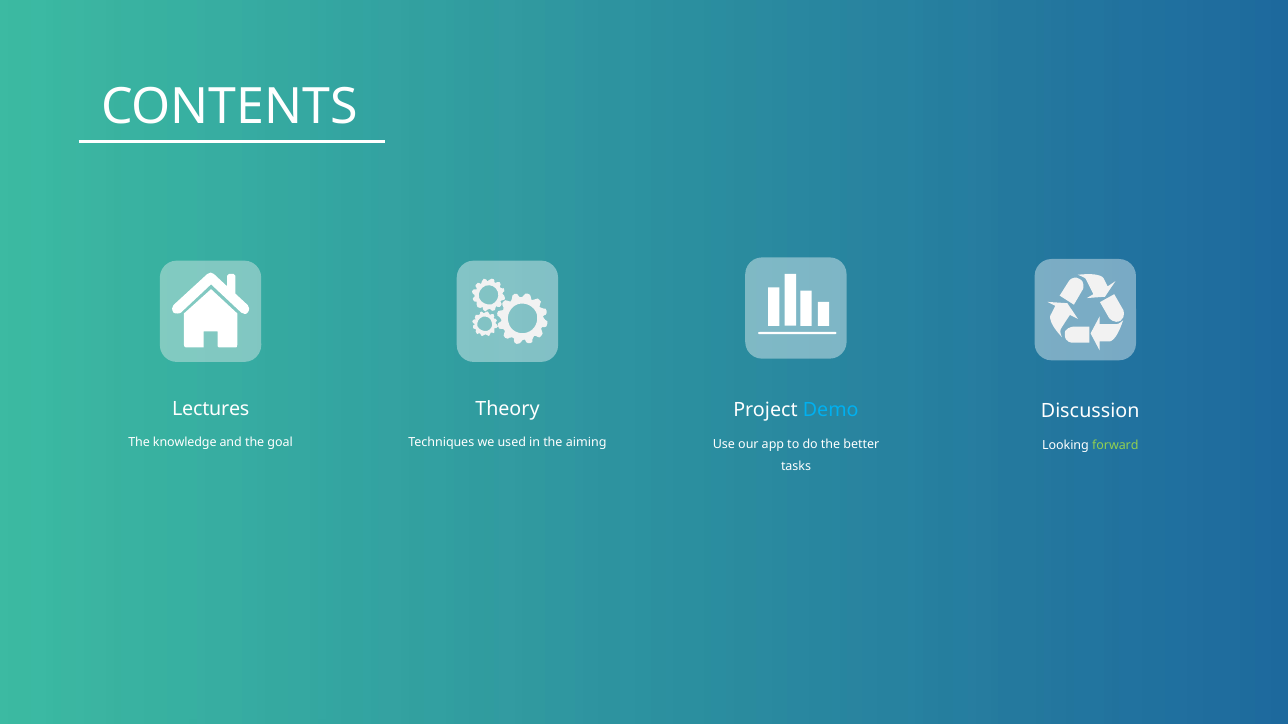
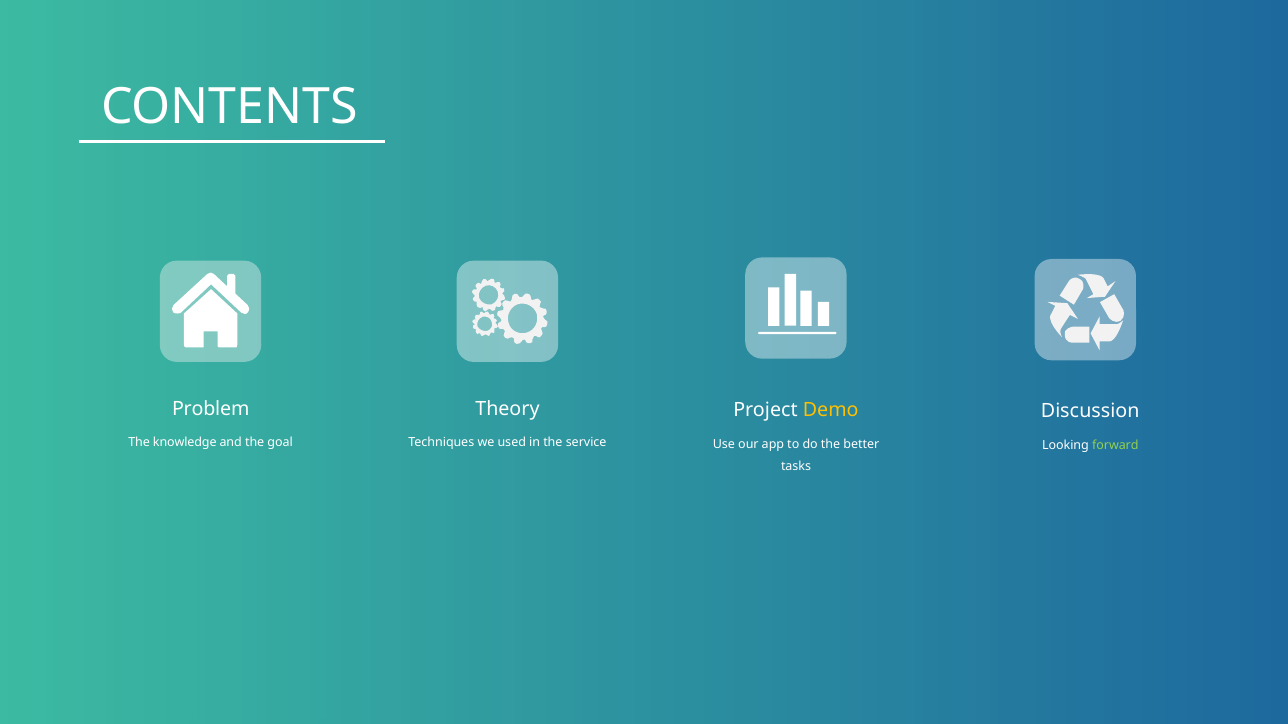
Lectures: Lectures -> Problem
Demo colour: light blue -> yellow
aiming: aiming -> service
